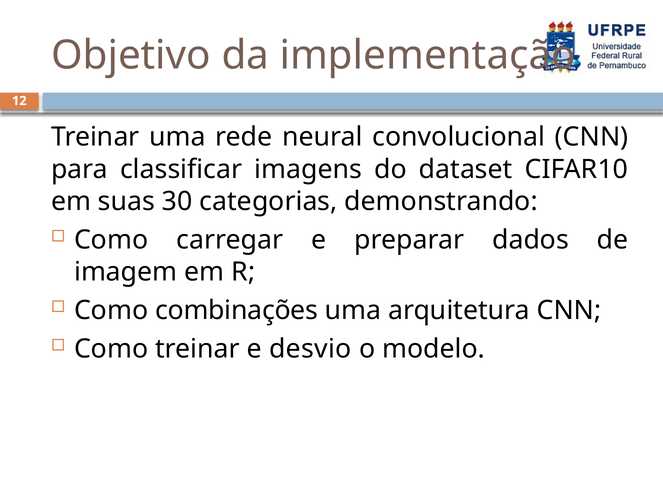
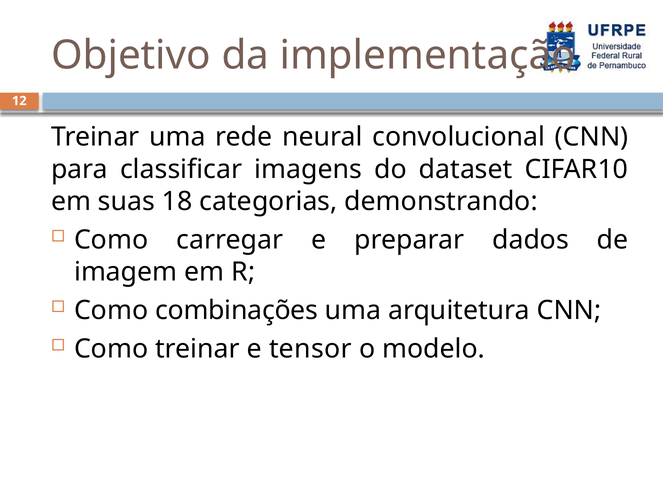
30: 30 -> 18
desvio: desvio -> tensor
